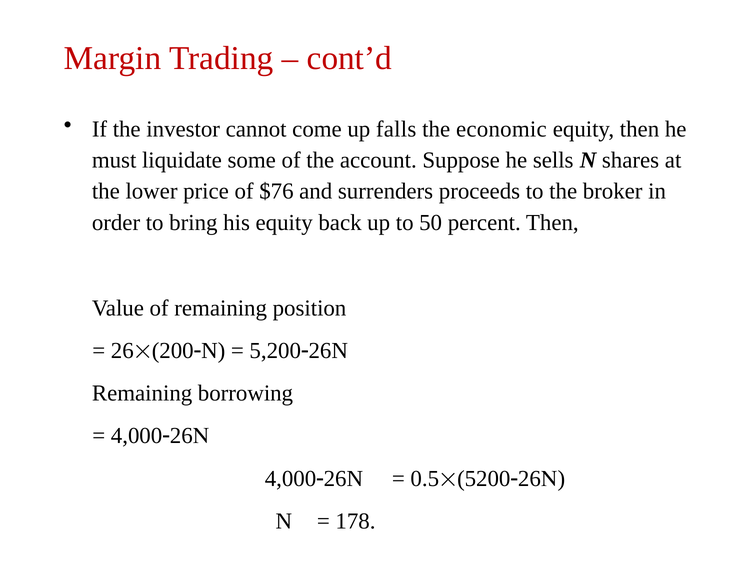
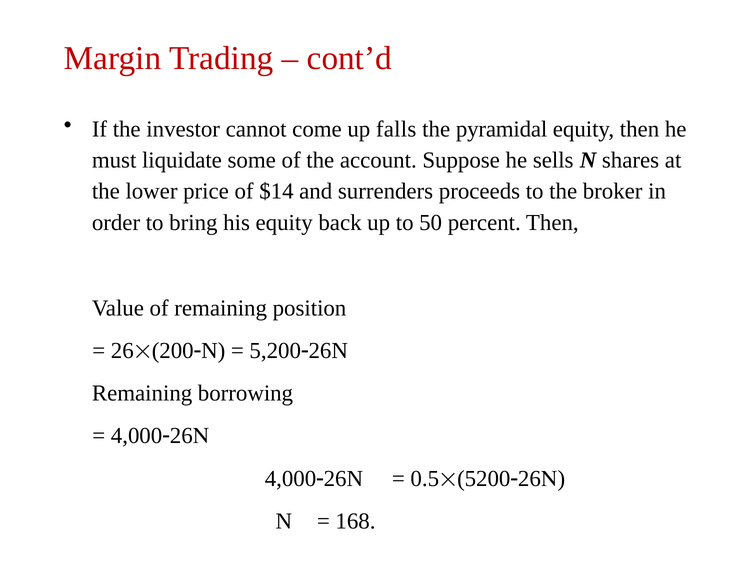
economic: economic -> pyramidal
$76: $76 -> $14
178: 178 -> 168
